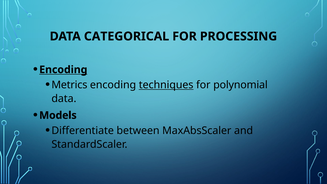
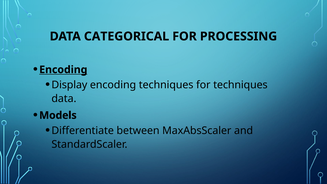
Metrics: Metrics -> Display
techniques at (166, 85) underline: present -> none
for polynomial: polynomial -> techniques
